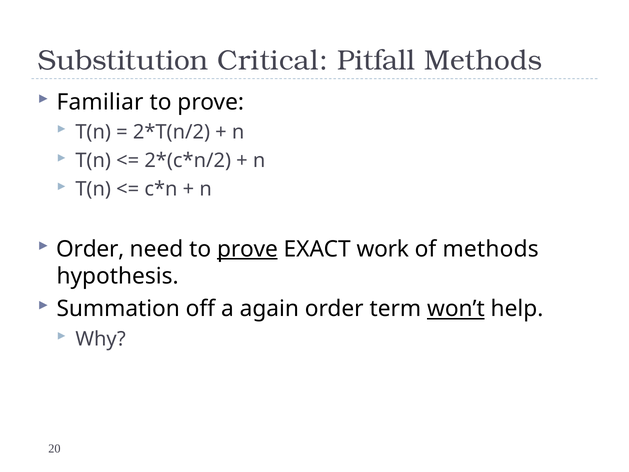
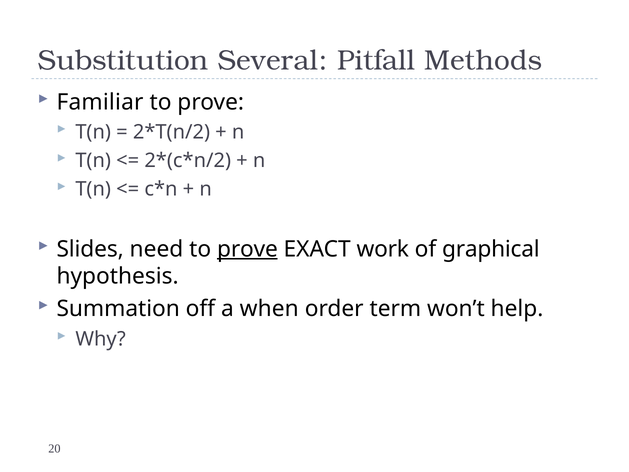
Critical: Critical -> Several
Order at (90, 249): Order -> Slides
of methods: methods -> graphical
again: again -> when
won’t underline: present -> none
